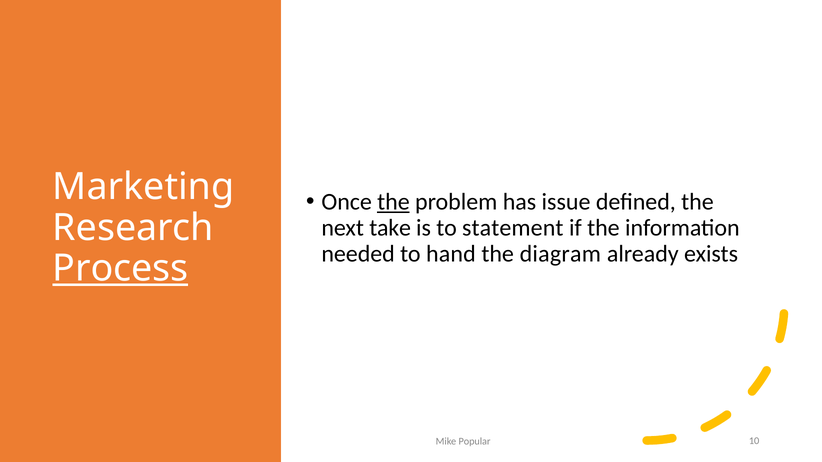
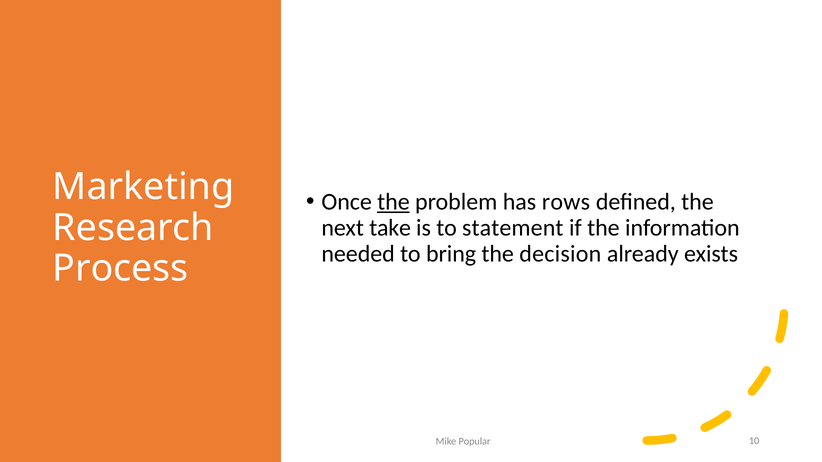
issue: issue -> rows
hand: hand -> bring
diagram: diagram -> decision
Process underline: present -> none
